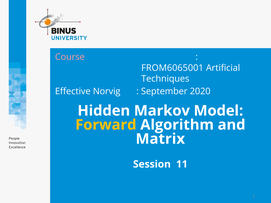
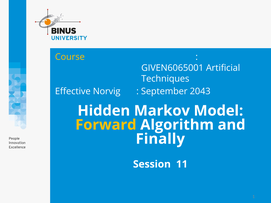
Course colour: pink -> yellow
FROM6065001: FROM6065001 -> GIVEN6065001
2020: 2020 -> 2043
Matrix: Matrix -> Finally
